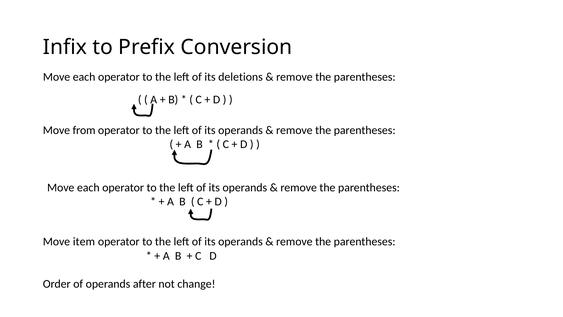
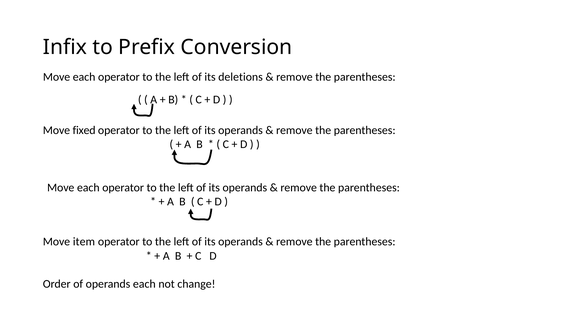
from: from -> fixed
operands after: after -> each
